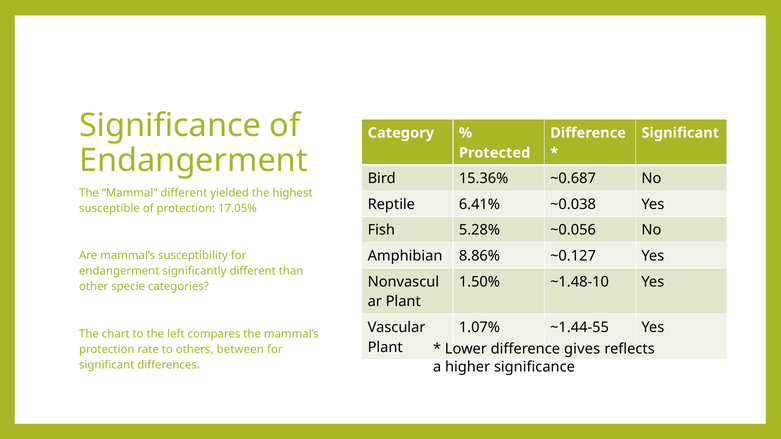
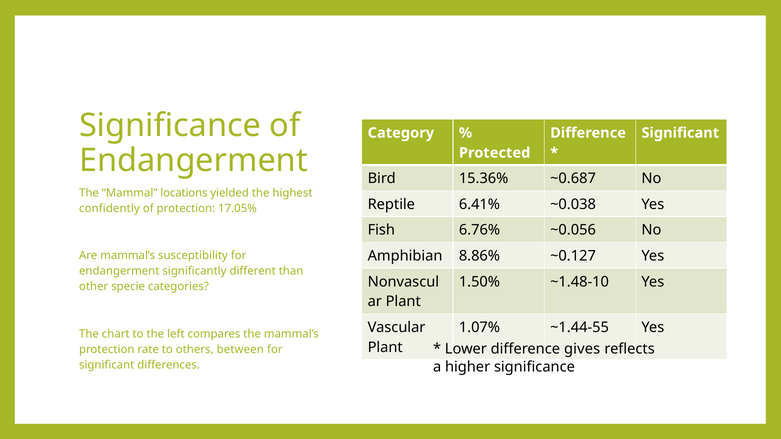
Mammal different: different -> locations
susceptible: susceptible -> confidently
5.28%: 5.28% -> 6.76%
